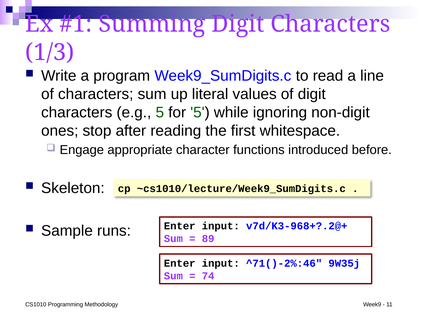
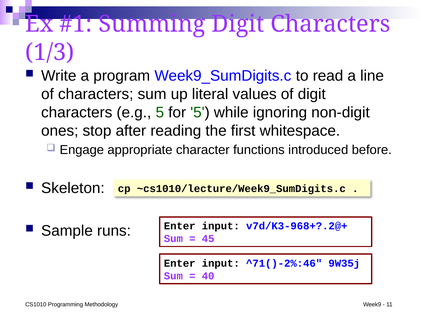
89: 89 -> 45
74: 74 -> 40
